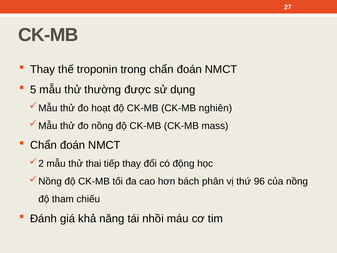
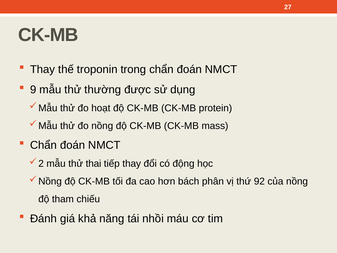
5: 5 -> 9
nghiên: nghiên -> protein
96: 96 -> 92
